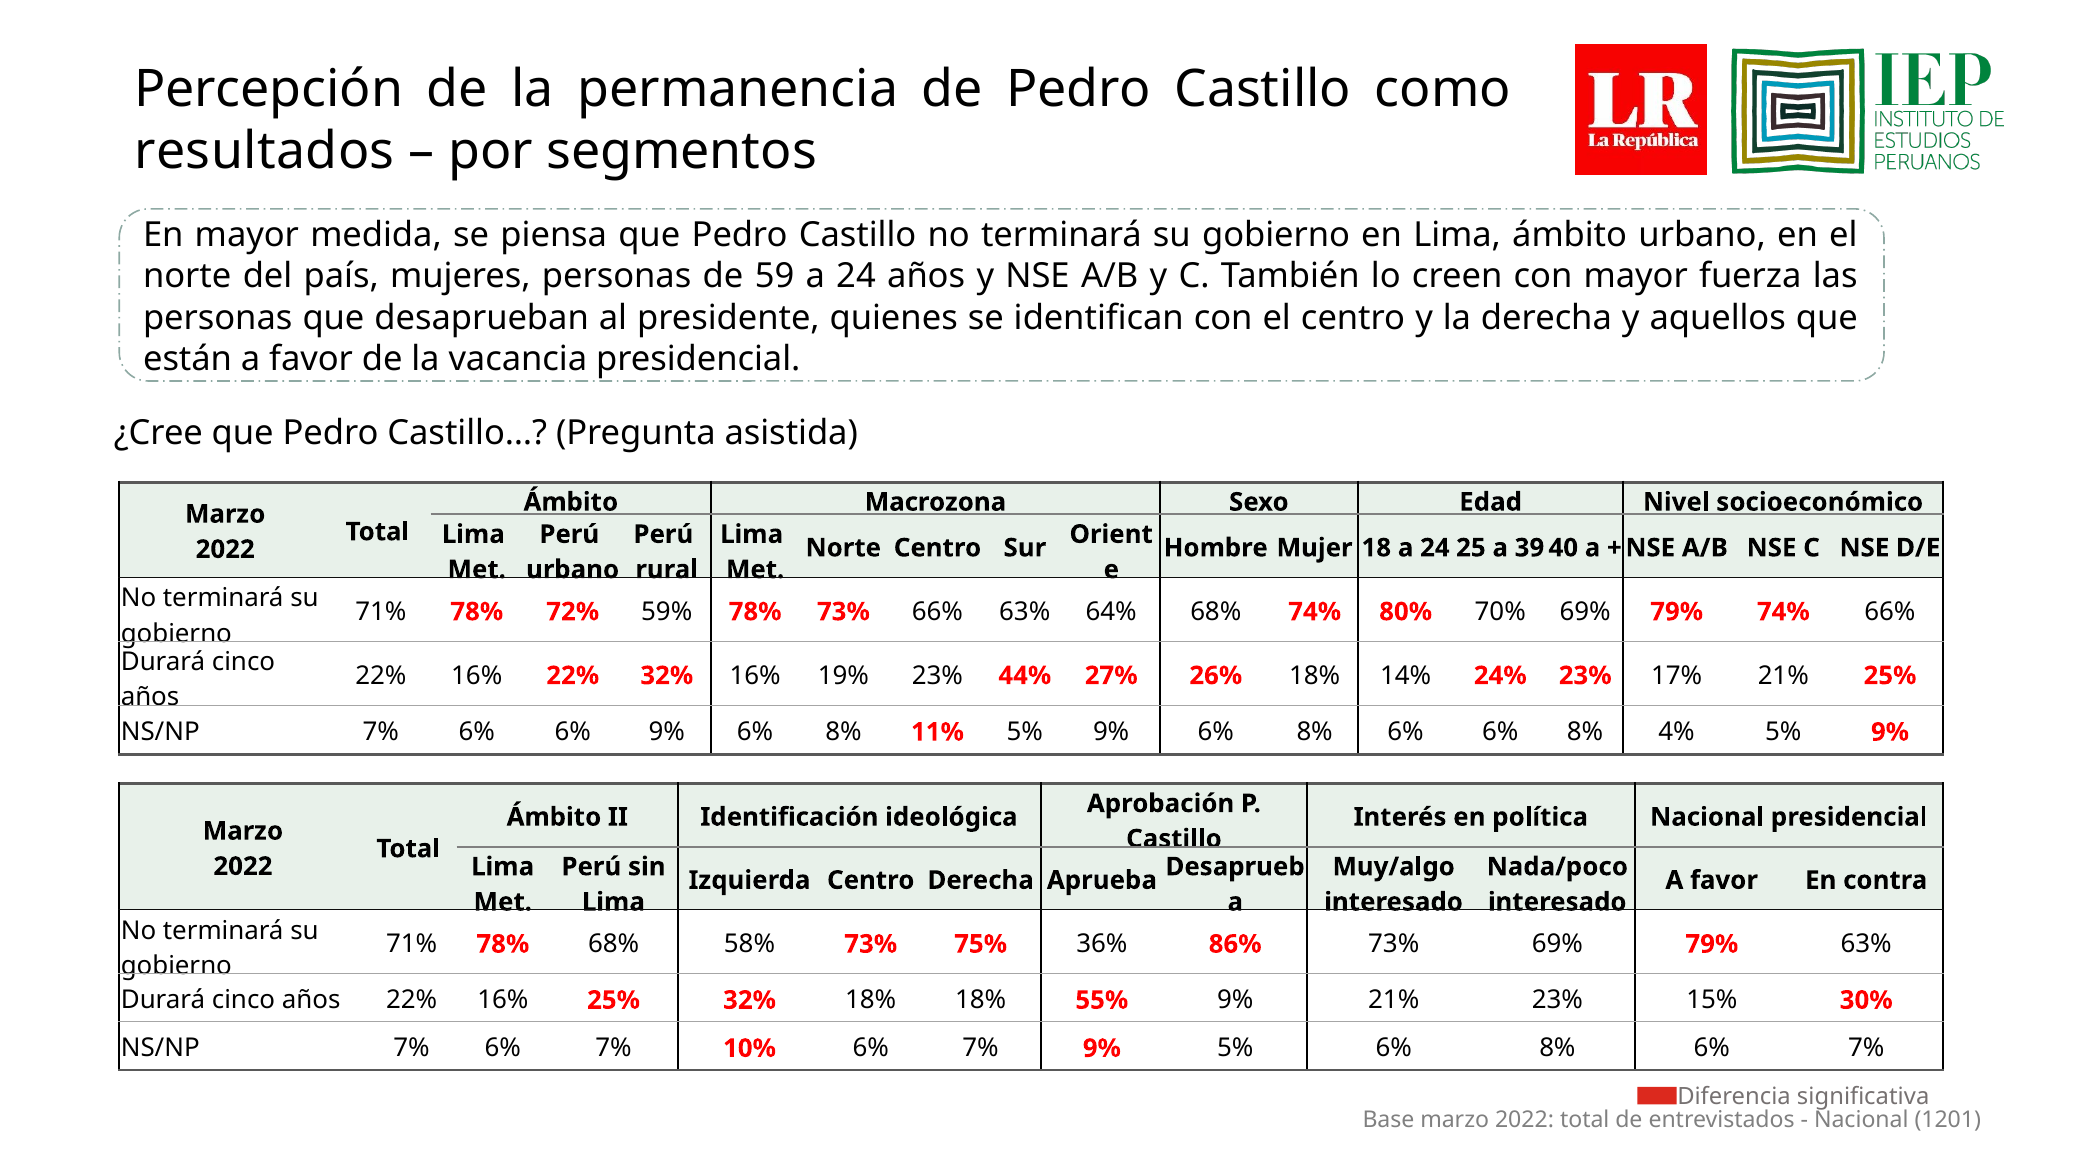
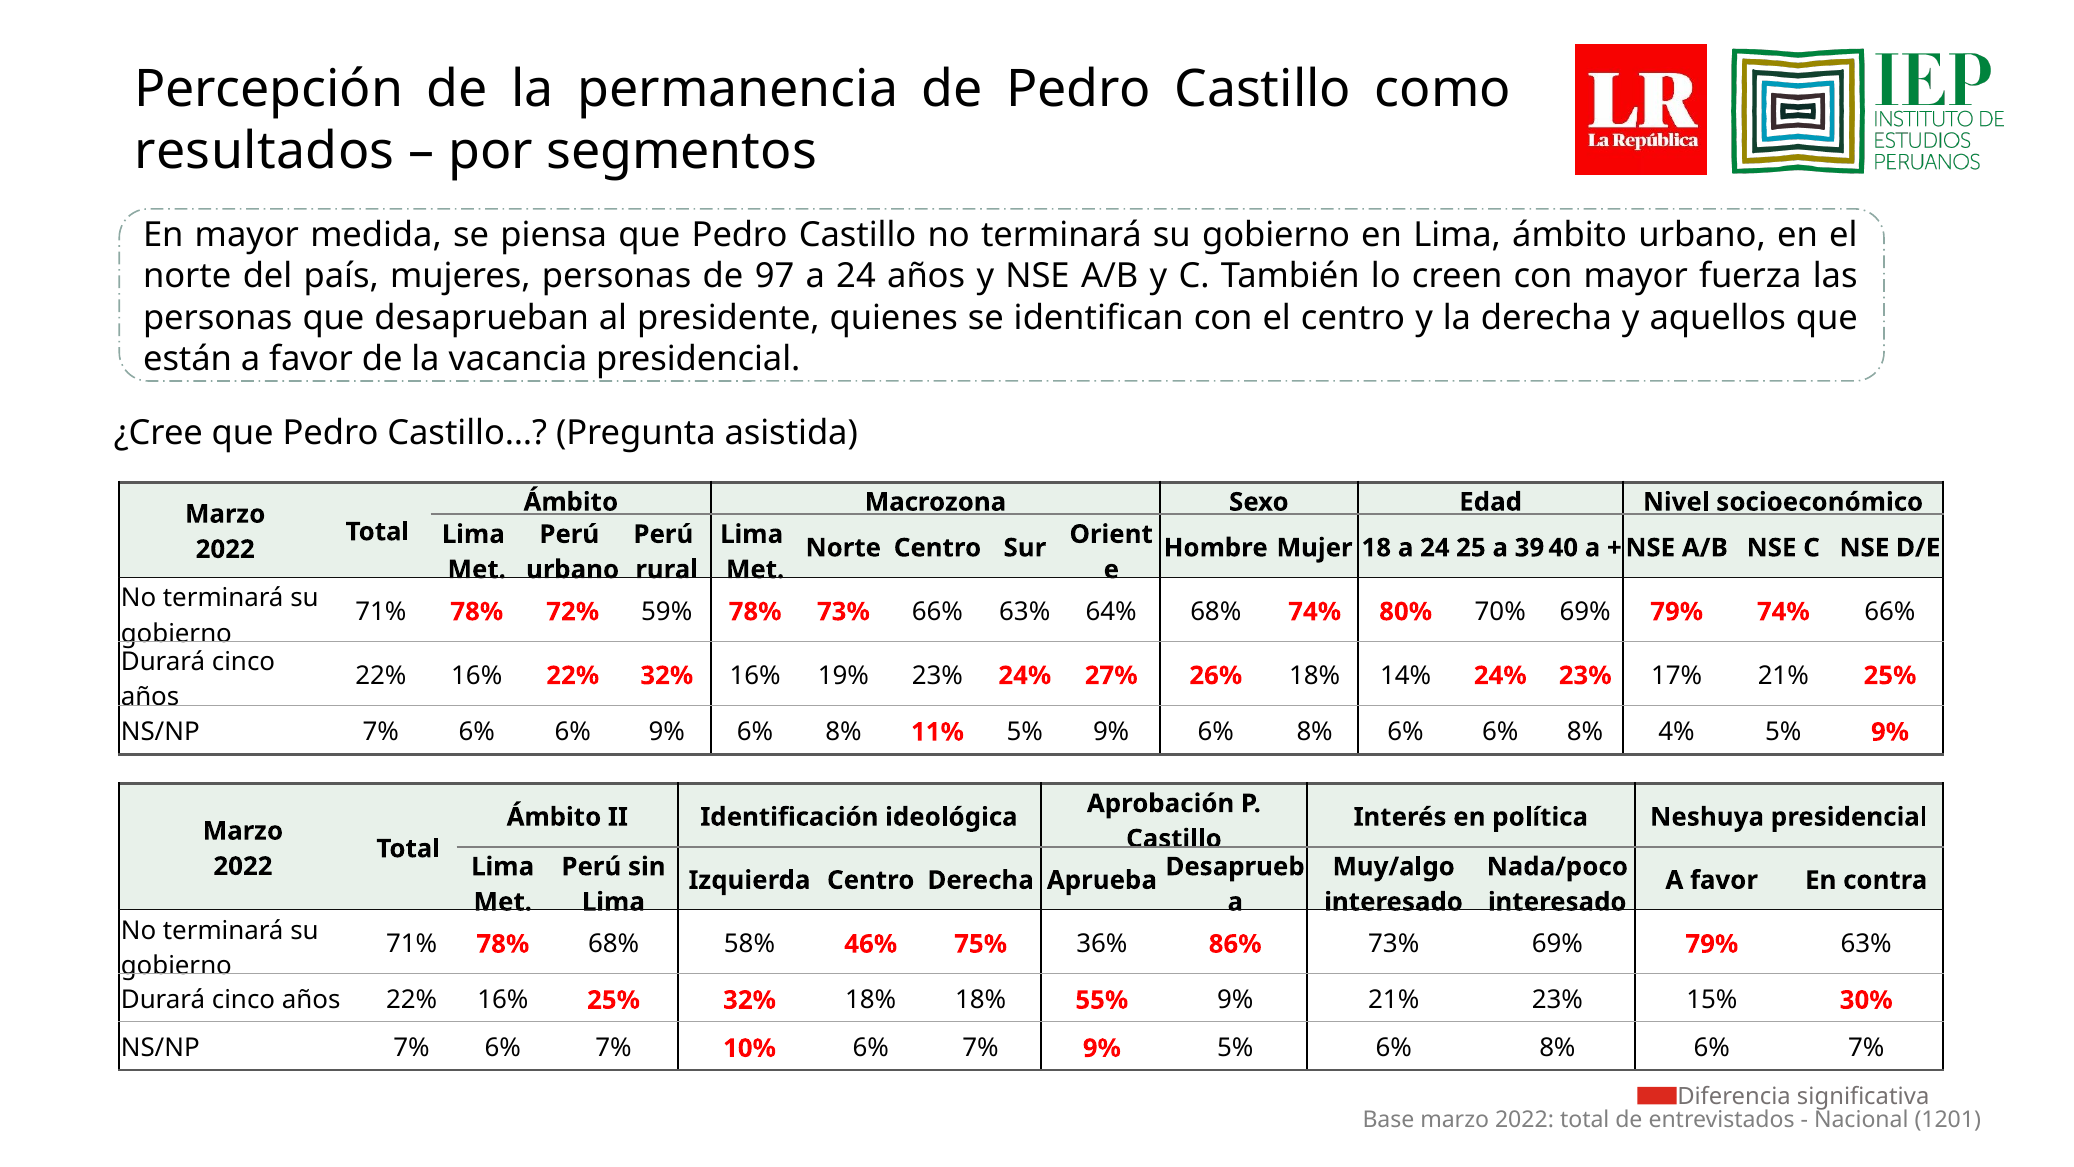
59: 59 -> 97
23% 44%: 44% -> 24%
política Nacional: Nacional -> Neshuya
58% 73%: 73% -> 46%
